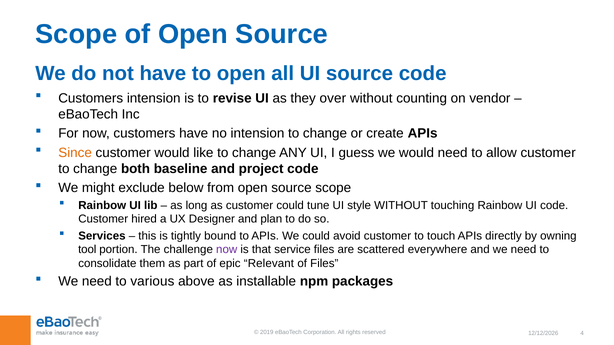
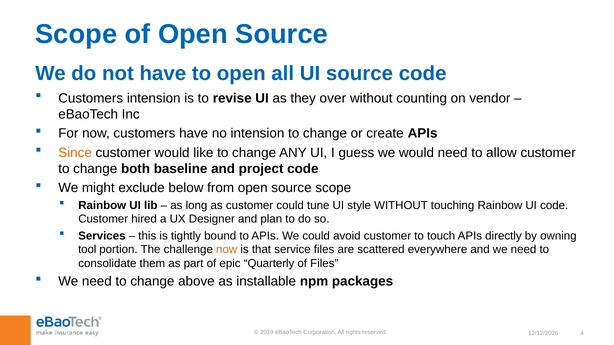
now at (227, 250) colour: purple -> orange
Relevant: Relevant -> Quarterly
need to various: various -> change
